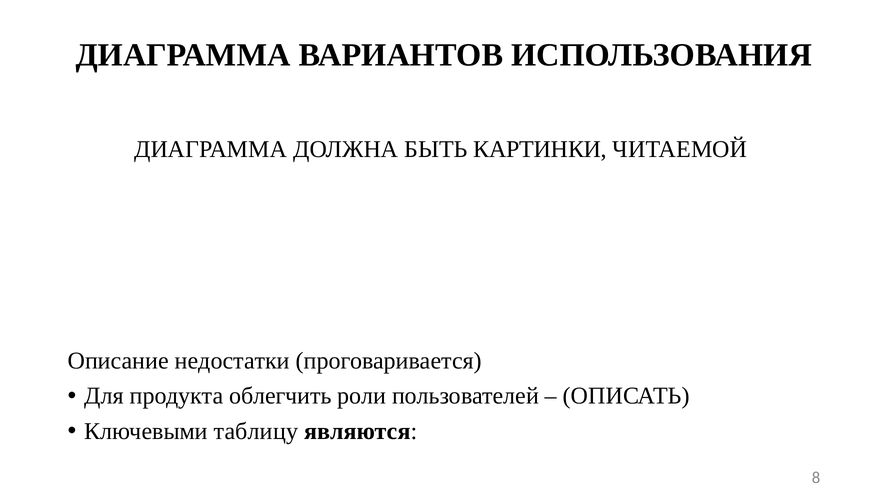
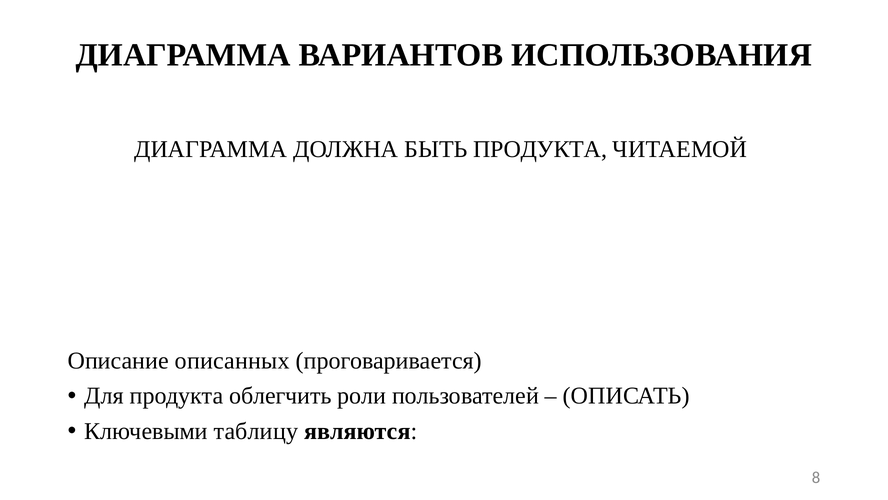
БЫТЬ КАРТИНКИ: КАРТИНКИ -> ПРОДУКТА
недостатки: недостатки -> описанных
